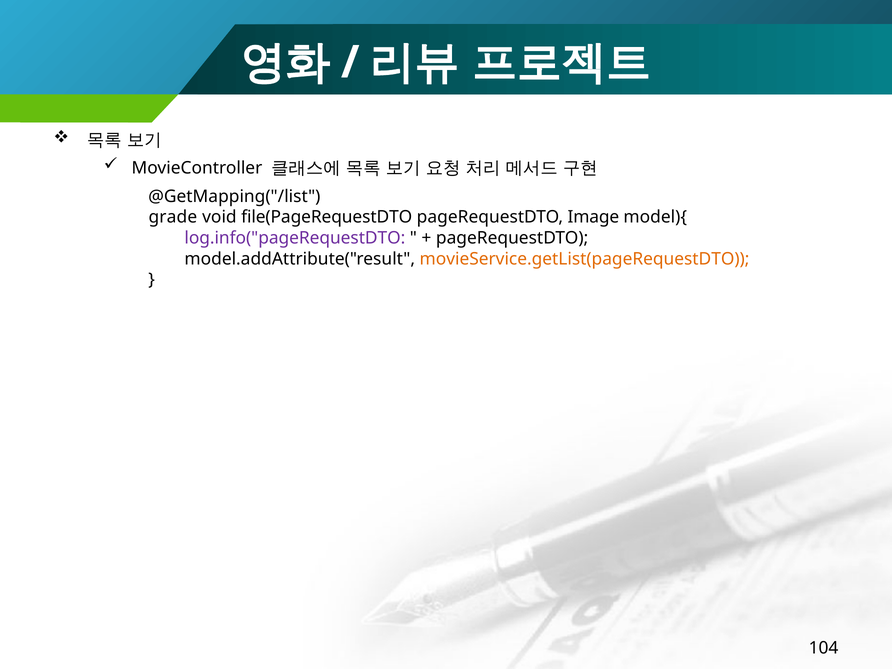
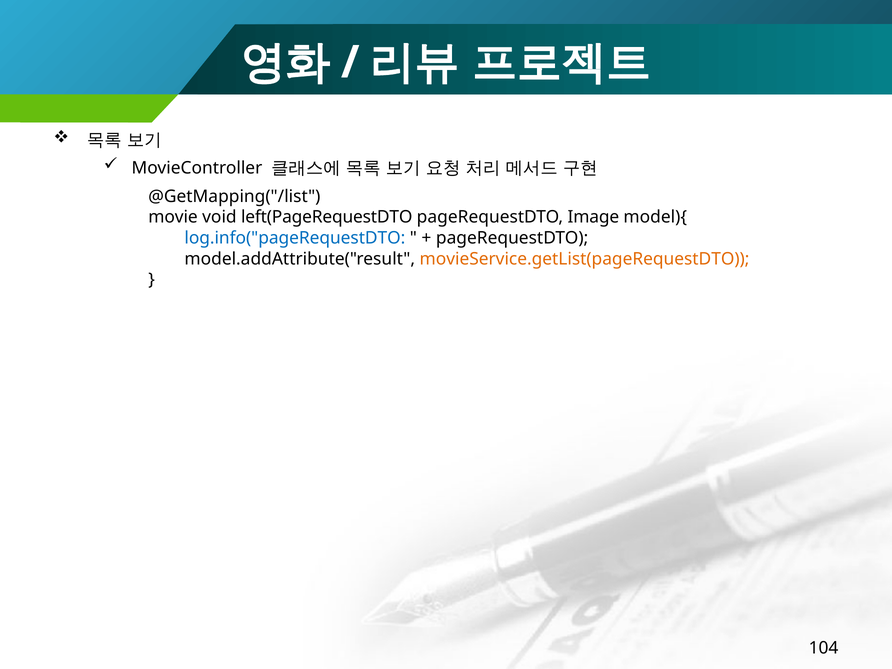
grade: grade -> movie
file(PageRequestDTO: file(PageRequestDTO -> left(PageRequestDTO
log.info("pageRequestDTO colour: purple -> blue
